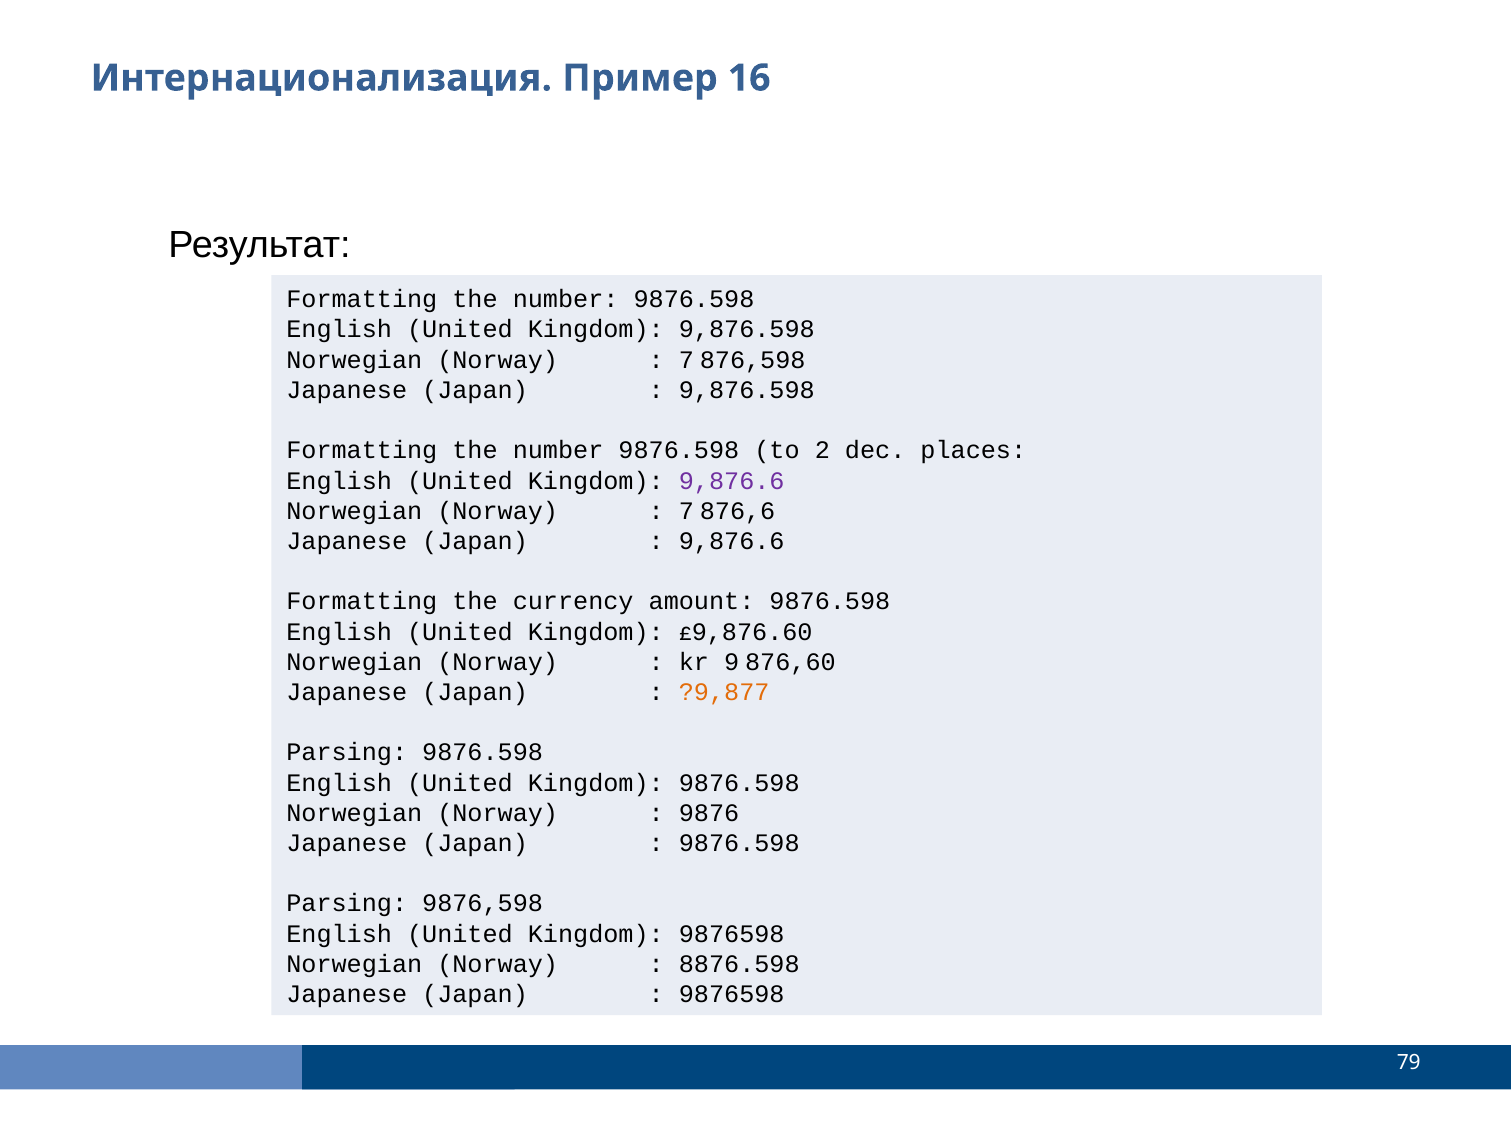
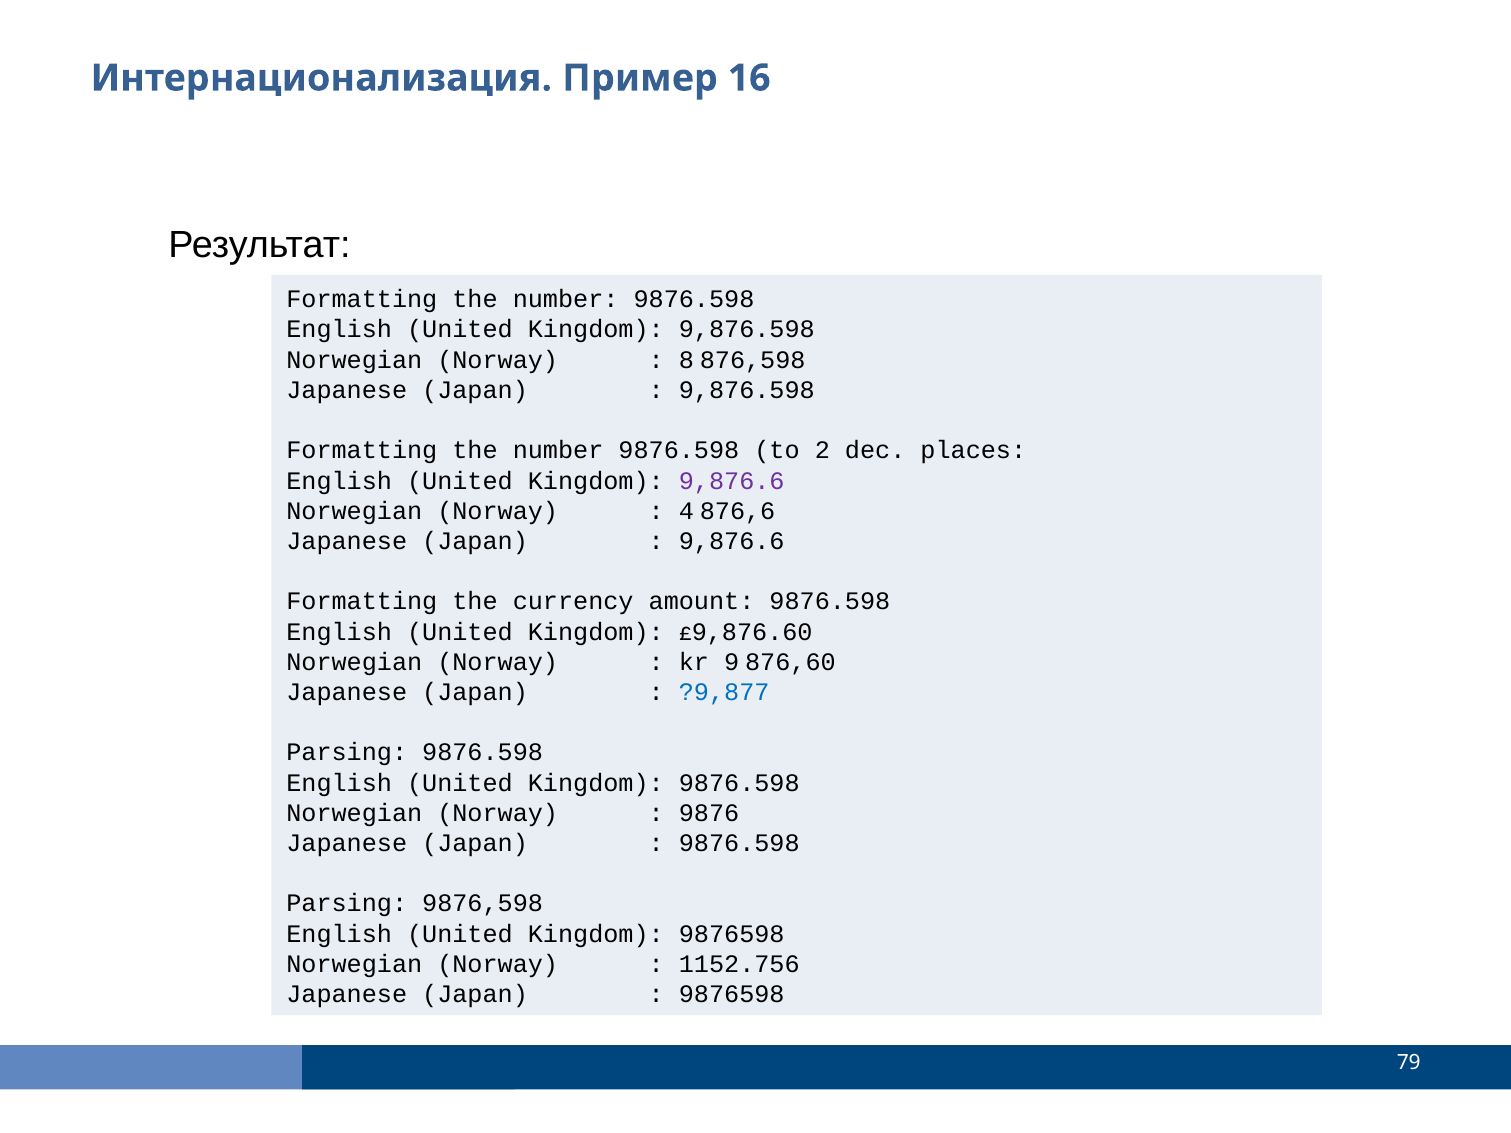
7 at (686, 360): 7 -> 8
7 at (686, 511): 7 -> 4
?9,877 colour: orange -> blue
8876.598: 8876.598 -> 1152.756
